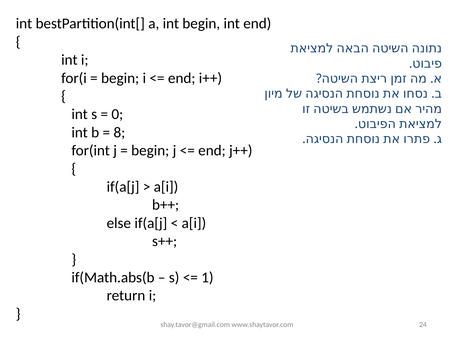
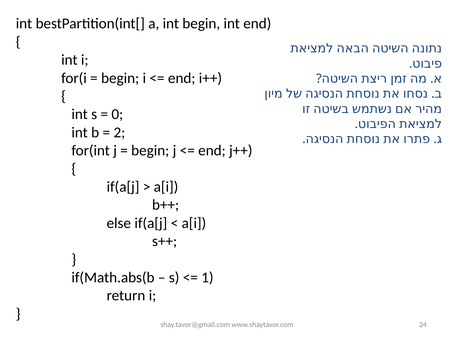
8: 8 -> 2
